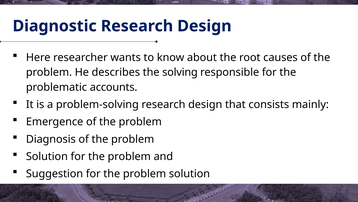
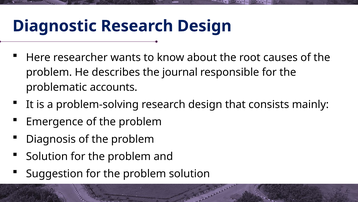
solving: solving -> journal
